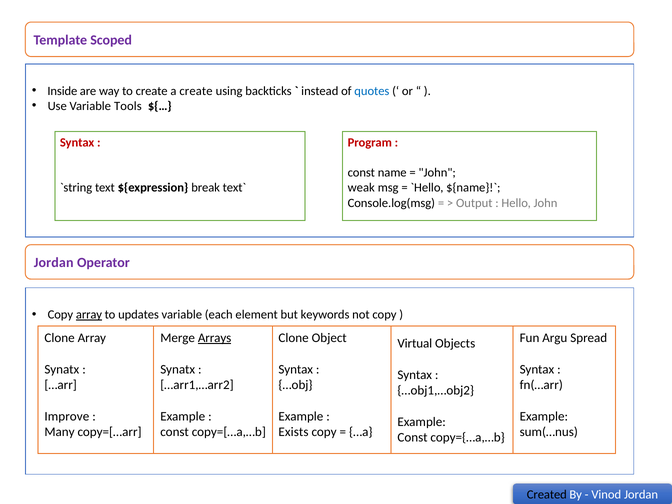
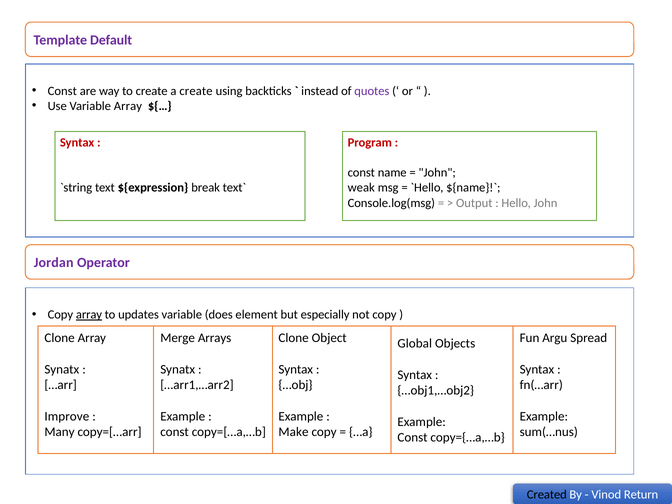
Scoped: Scoped -> Default
Inside at (62, 91): Inside -> Const
quotes colour: blue -> purple
Variable Tools: Tools -> Array
each: each -> does
keywords: keywords -> especially
Arrays underline: present -> none
Virtual: Virtual -> Global
Exists: Exists -> Make
Vinod Jordan: Jordan -> Return
